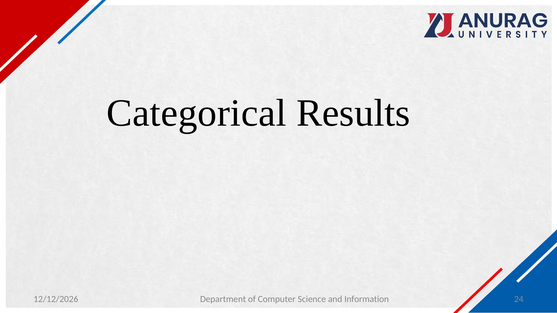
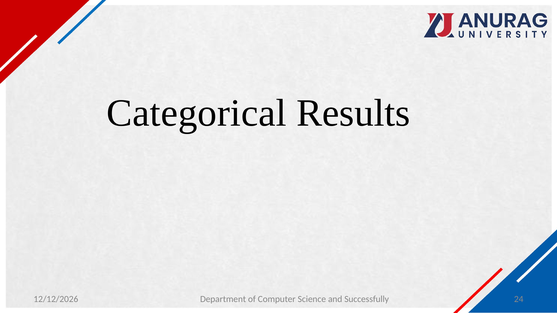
Information: Information -> Successfully
